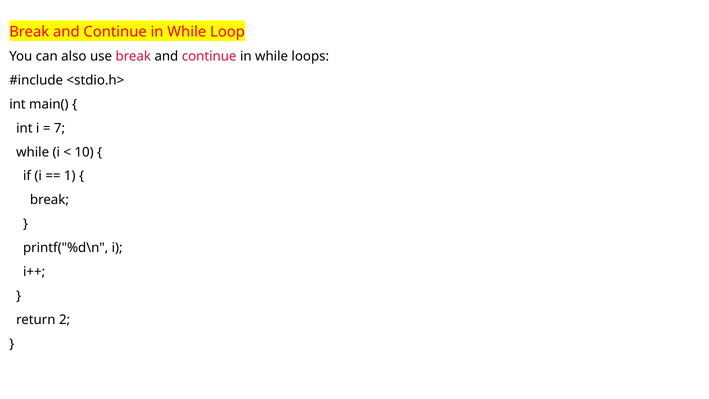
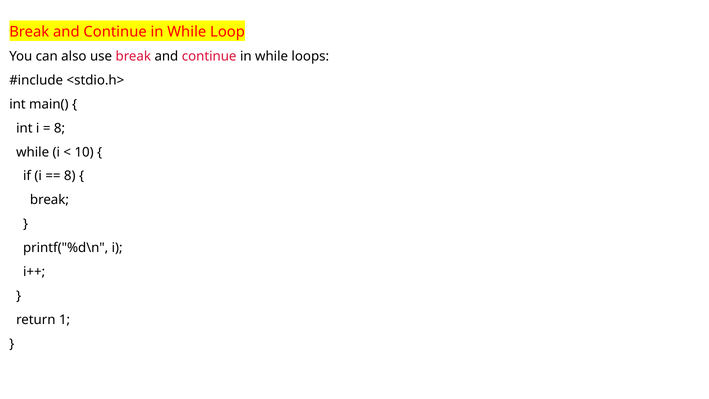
7 at (60, 128): 7 -> 8
1 at (70, 176): 1 -> 8
2: 2 -> 1
